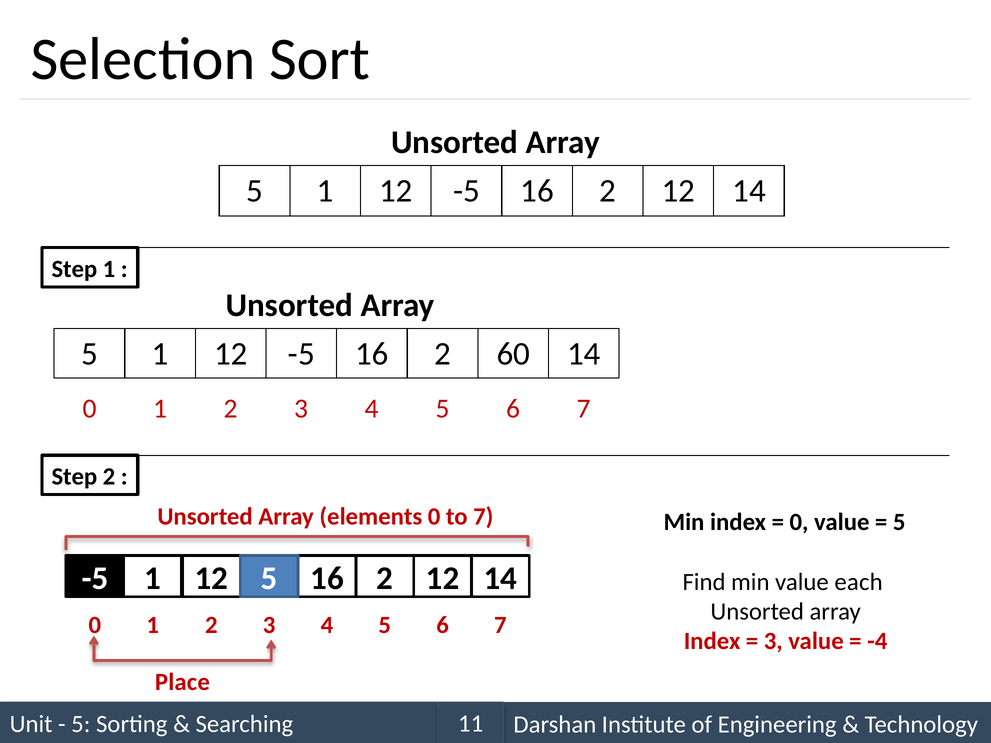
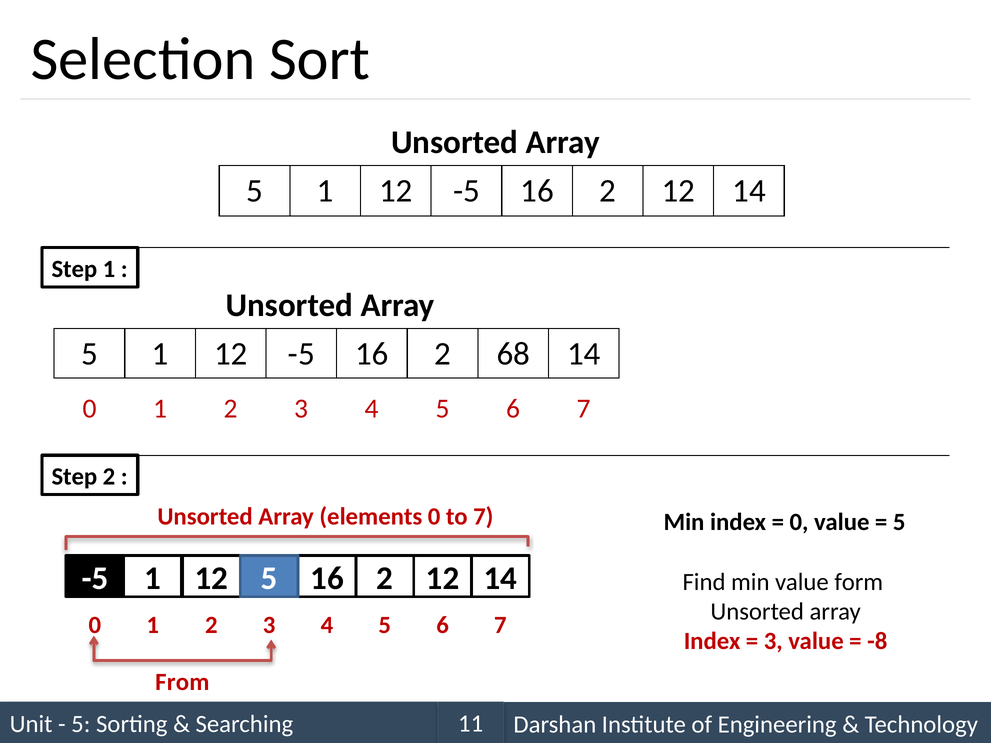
60: 60 -> 68
each: each -> form
-4: -4 -> -8
Place: Place -> From
